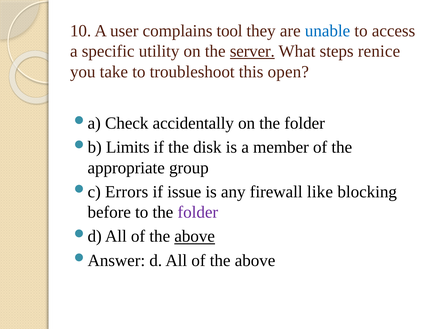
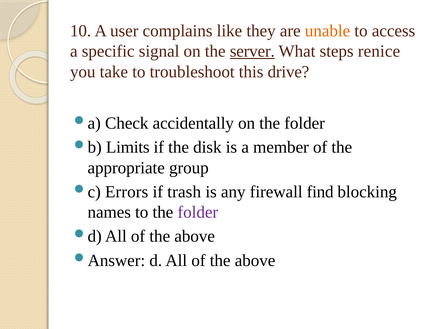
tool: tool -> like
unable colour: blue -> orange
utility: utility -> signal
open: open -> drive
issue: issue -> trash
like: like -> find
before: before -> names
above at (195, 236) underline: present -> none
